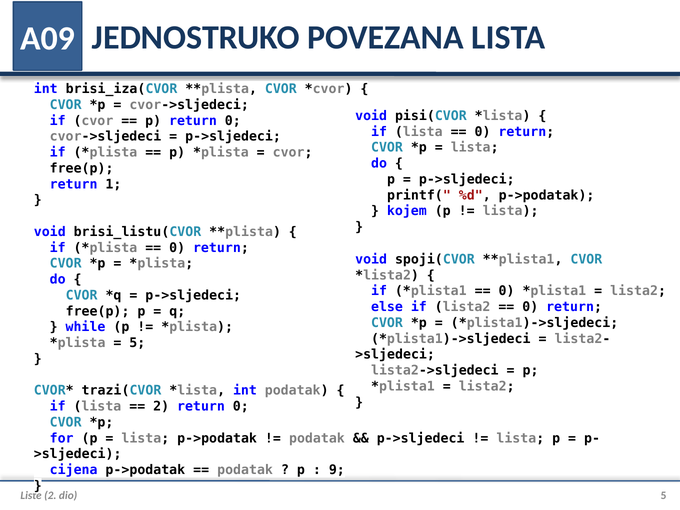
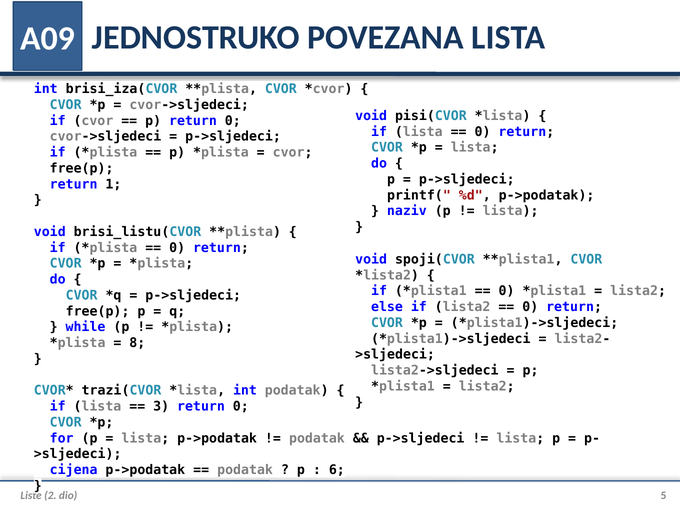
kojem: kojem -> naziv
5 at (137, 343): 5 -> 8
2 at (161, 407): 2 -> 3
9: 9 -> 6
